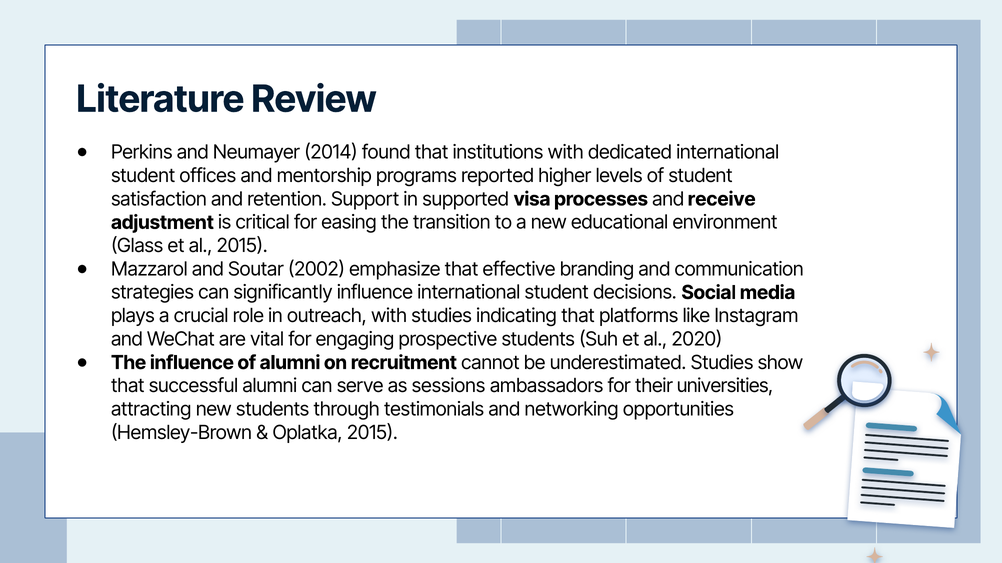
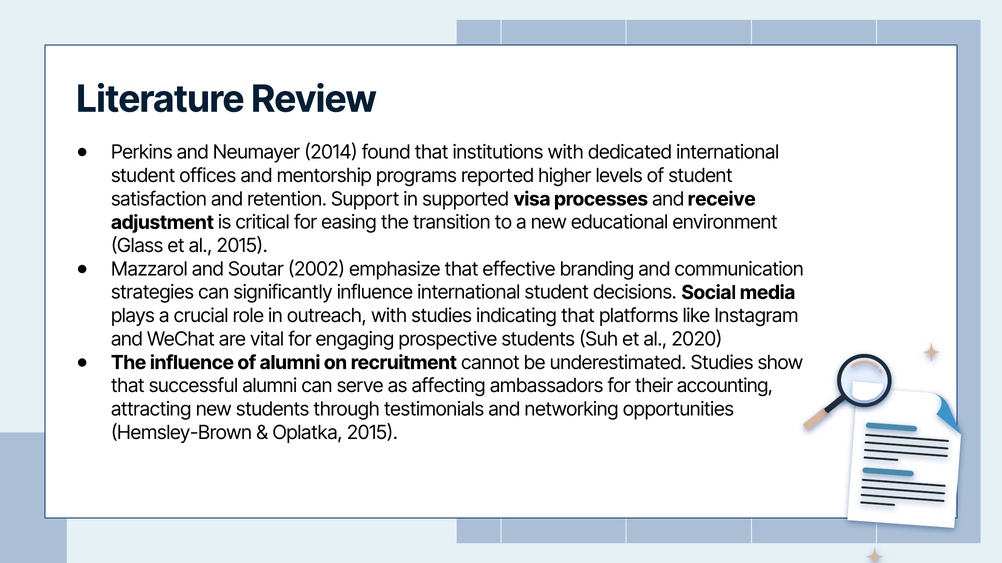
sessions: sessions -> affecting
universities: universities -> accounting
